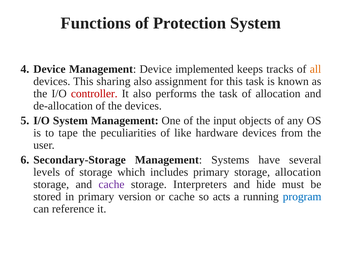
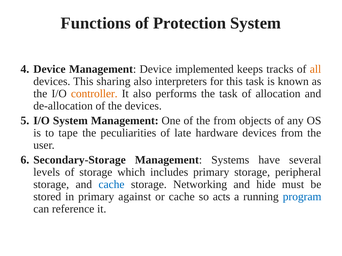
assignment: assignment -> interpreters
controller colour: red -> orange
the input: input -> from
like: like -> late
storage allocation: allocation -> peripheral
cache at (112, 185) colour: purple -> blue
Interpreters: Interpreters -> Networking
version: version -> against
